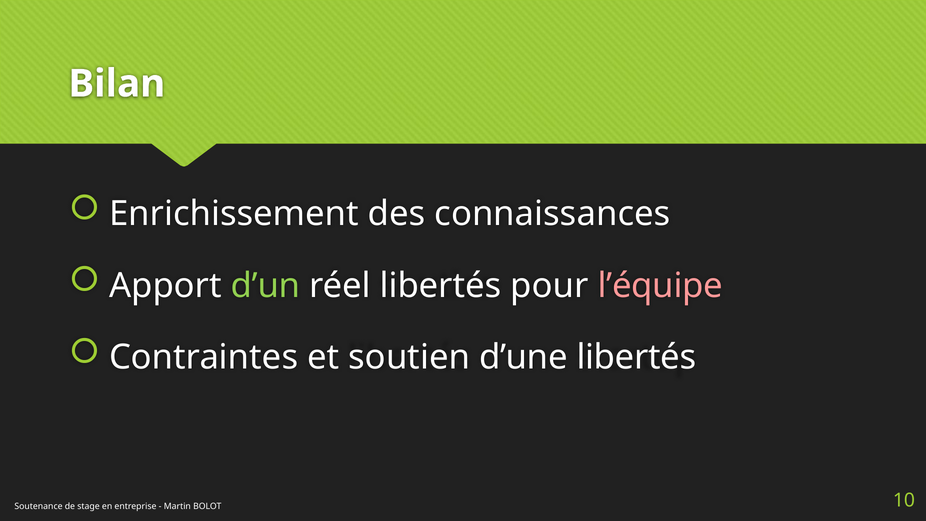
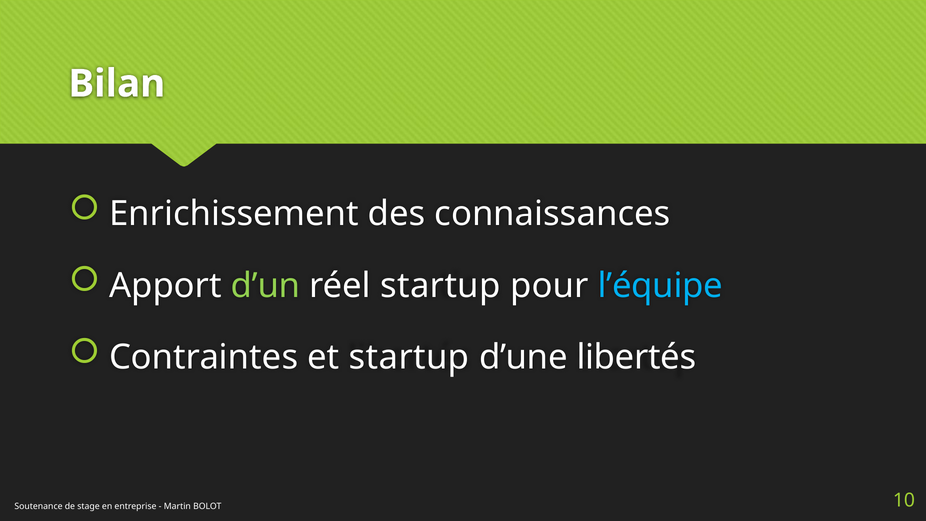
réel libertés: libertés -> startup
l’équipe colour: pink -> light blue
et soutien: soutien -> startup
